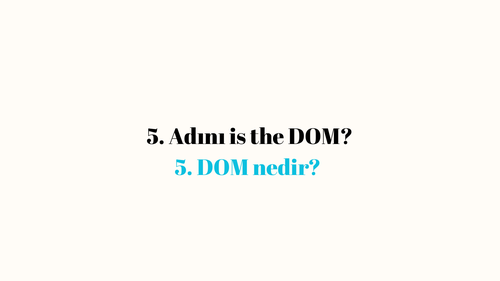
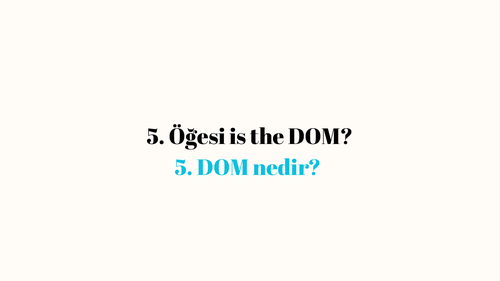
Adını: Adını -> Öğesi
